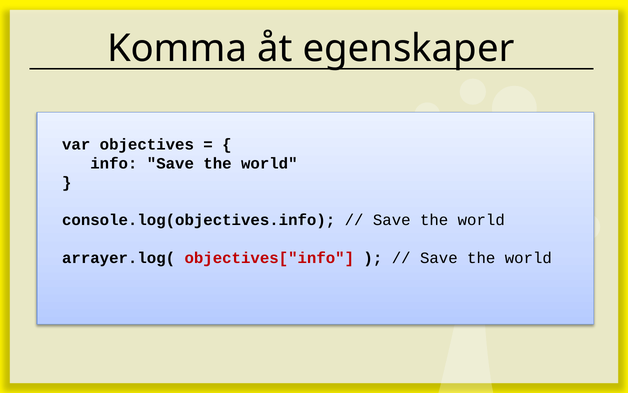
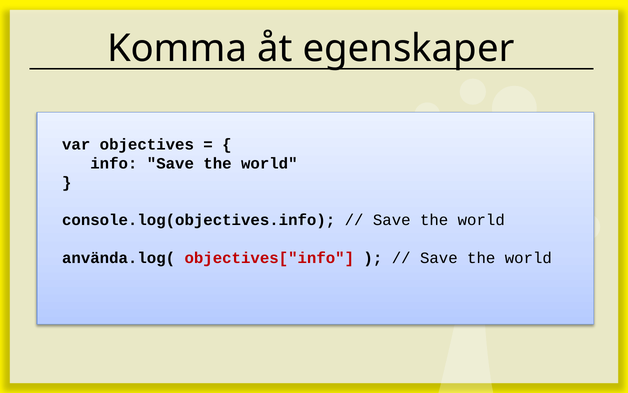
arrayer.log(: arrayer.log( -> använda.log(
